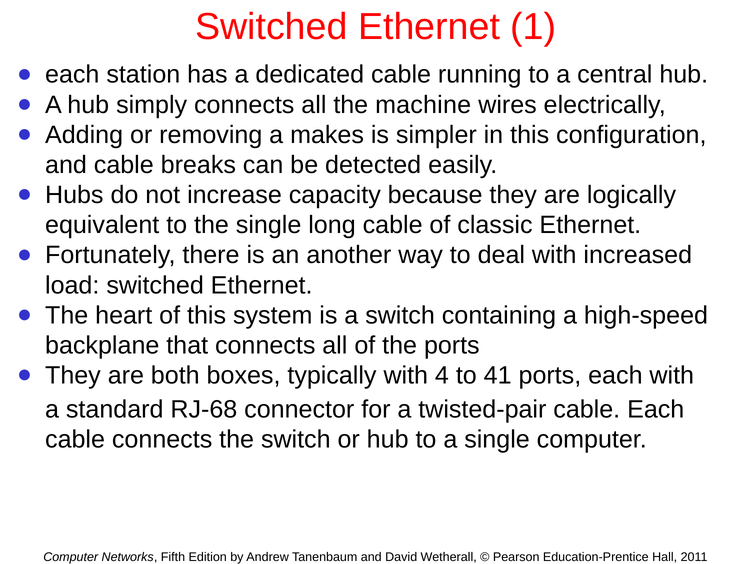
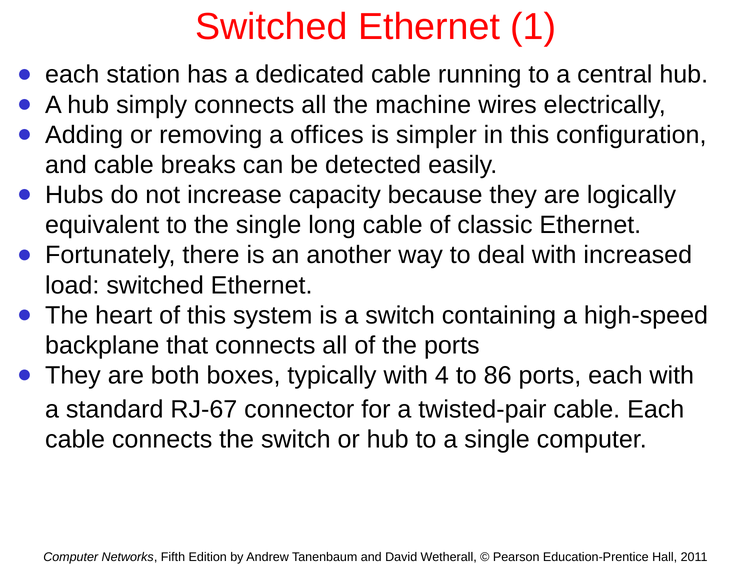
makes: makes -> offices
41: 41 -> 86
RJ-68: RJ-68 -> RJ-67
